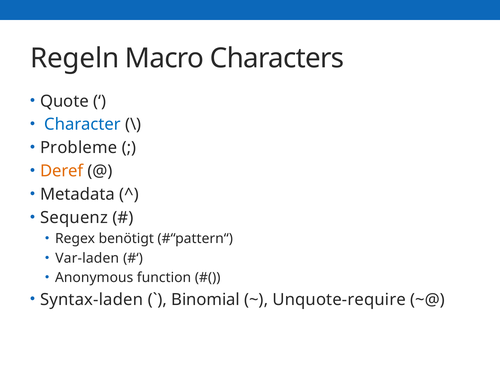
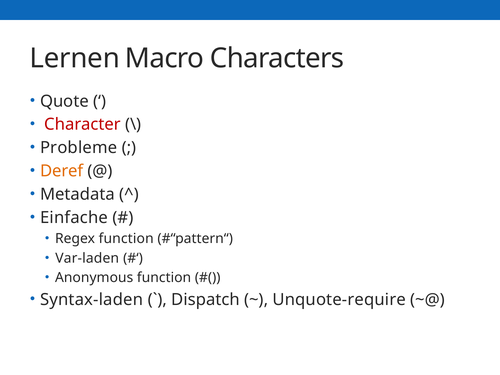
Regeln: Regeln -> Lernen
Character colour: blue -> red
Sequenz: Sequenz -> Einfache
Regex benötigt: benötigt -> function
Binomial: Binomial -> Dispatch
